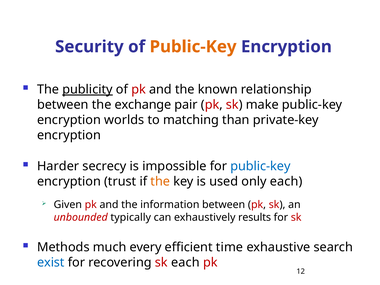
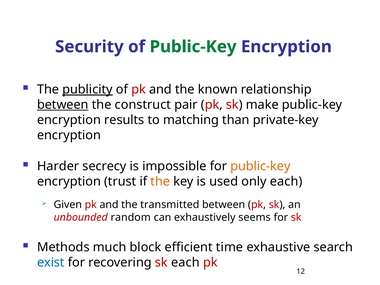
Public-Key at (193, 47) colour: orange -> green
between at (63, 105) underline: none -> present
exchange: exchange -> construct
worlds: worlds -> results
public-key at (260, 166) colour: blue -> orange
information: information -> transmitted
typically: typically -> random
results: results -> seems
every: every -> block
